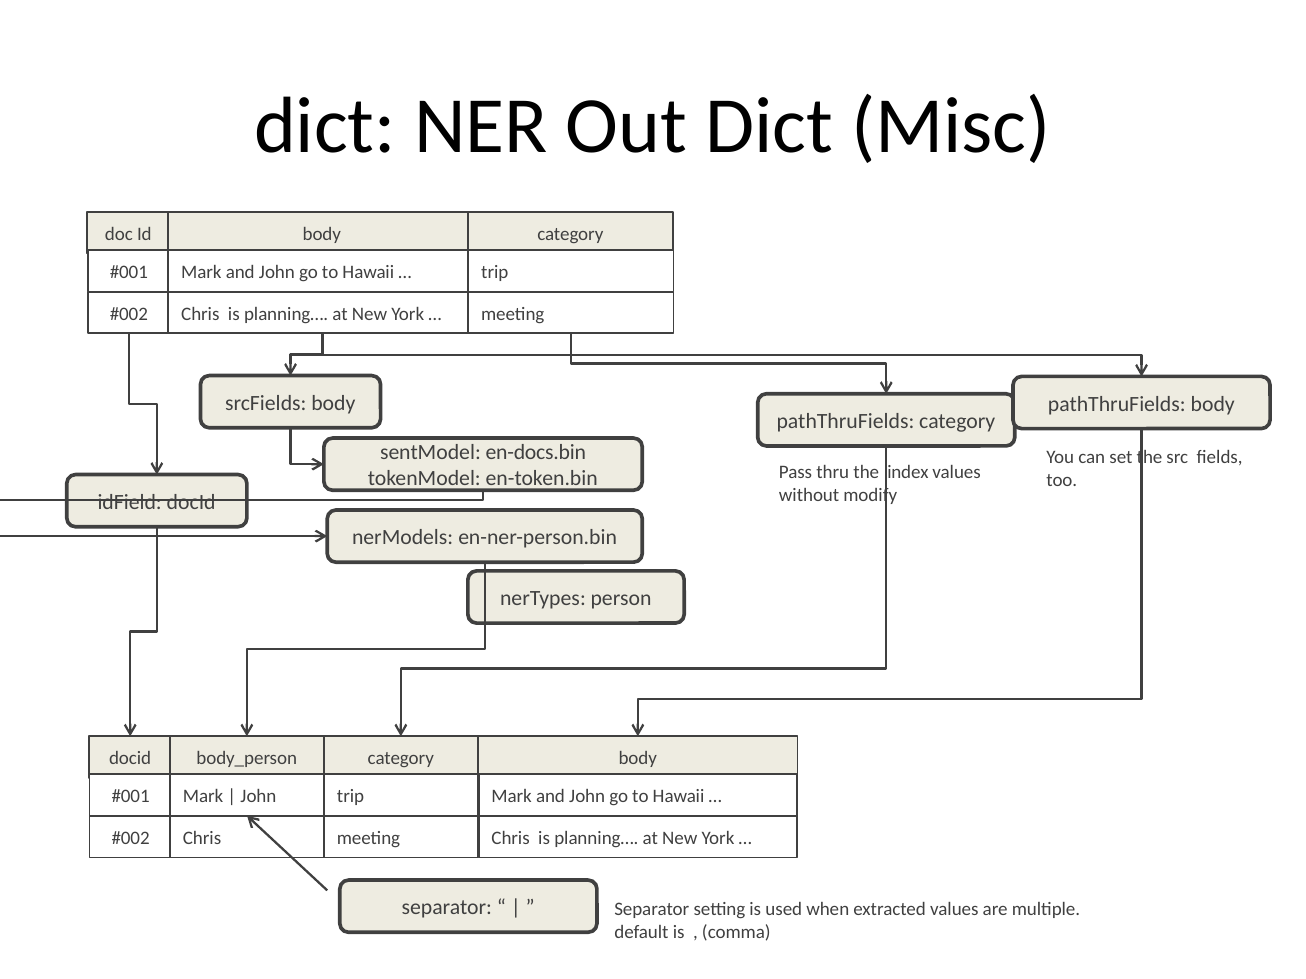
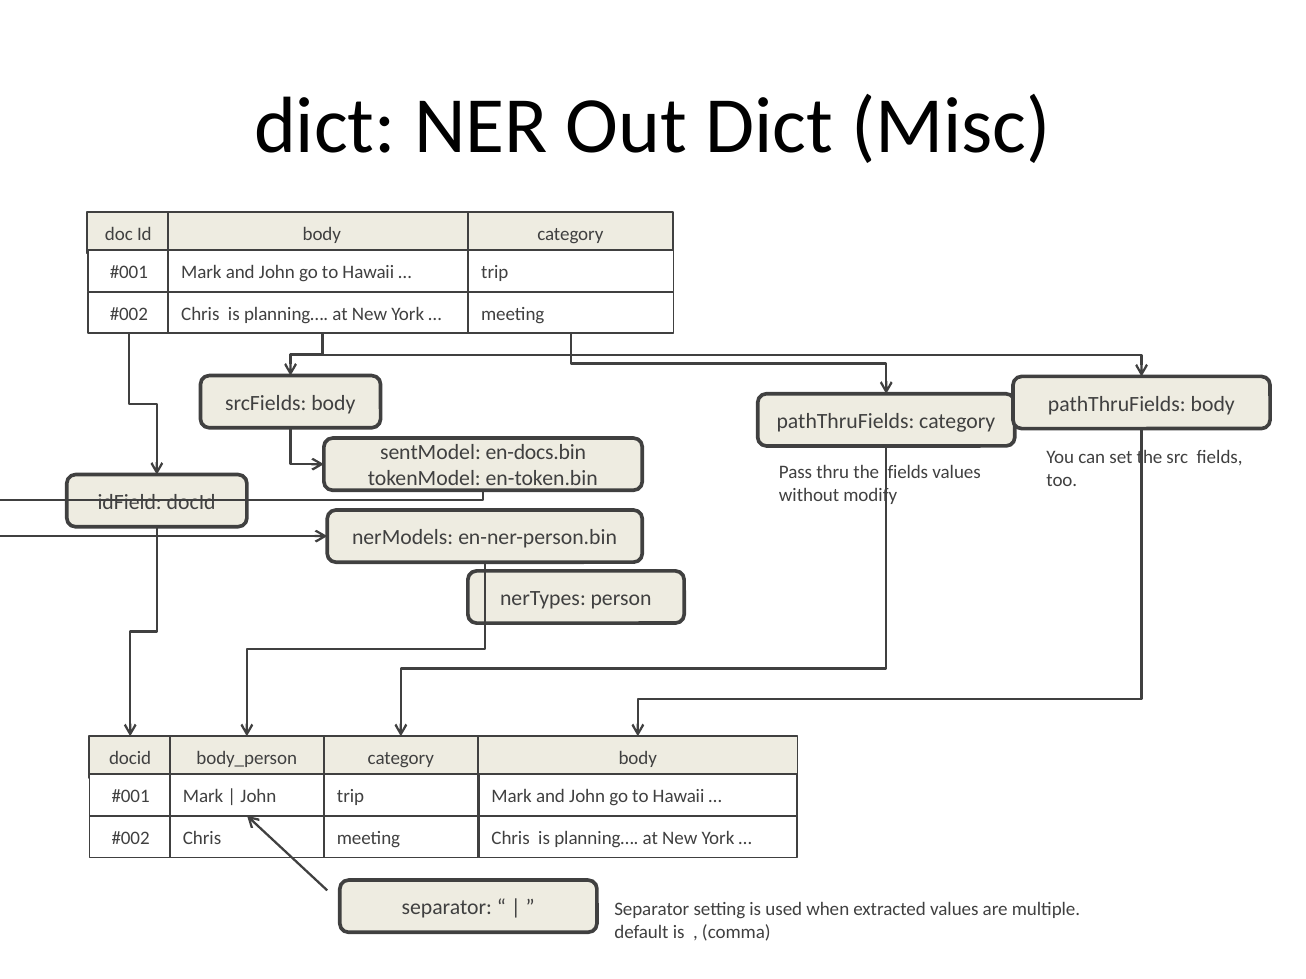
the index: index -> fields
